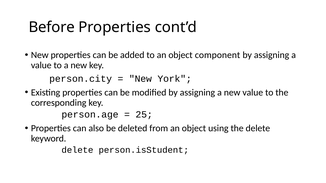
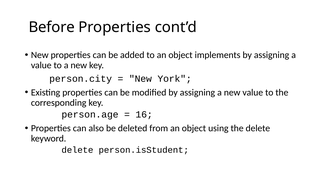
component: component -> implements
25: 25 -> 16
